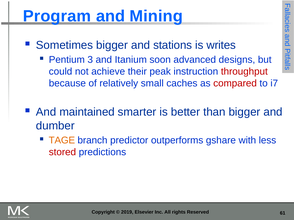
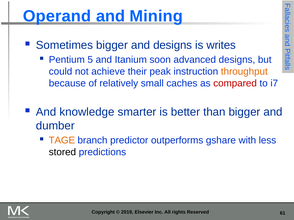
Program: Program -> Operand
and stations: stations -> designs
3: 3 -> 5
throughput colour: red -> orange
maintained: maintained -> knowledge
stored colour: red -> black
